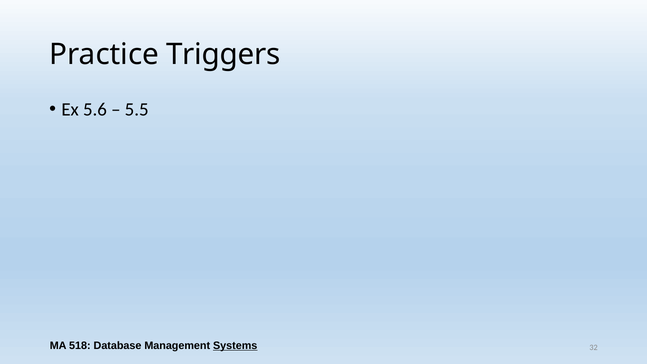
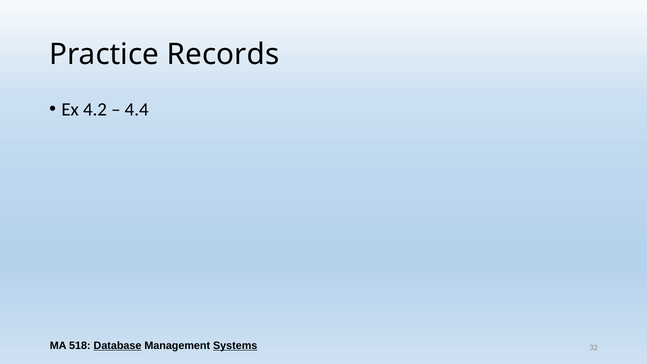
Triggers: Triggers -> Records
5.6: 5.6 -> 4.2
5.5: 5.5 -> 4.4
Database underline: none -> present
